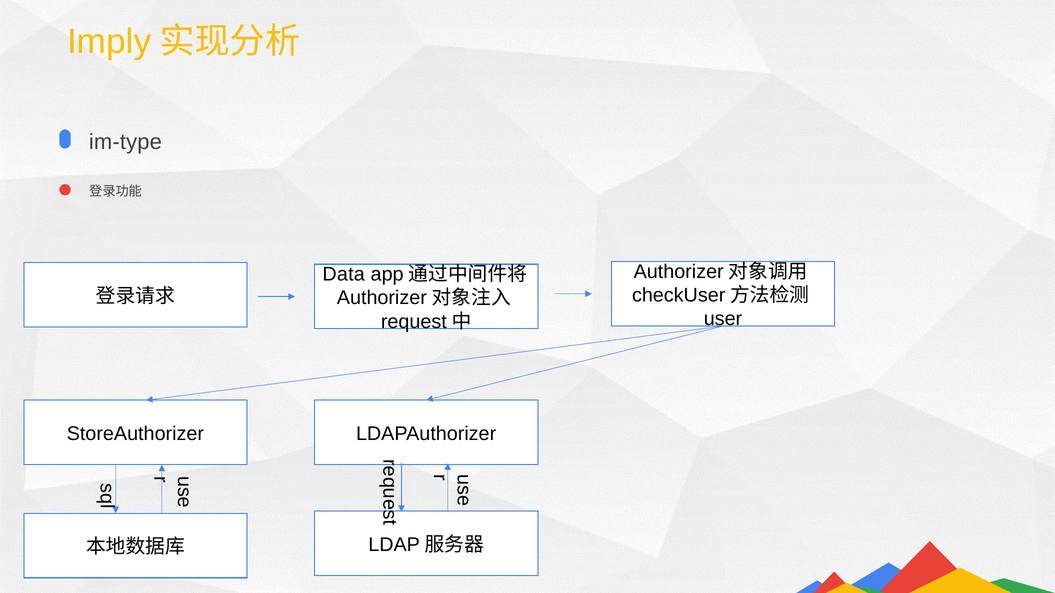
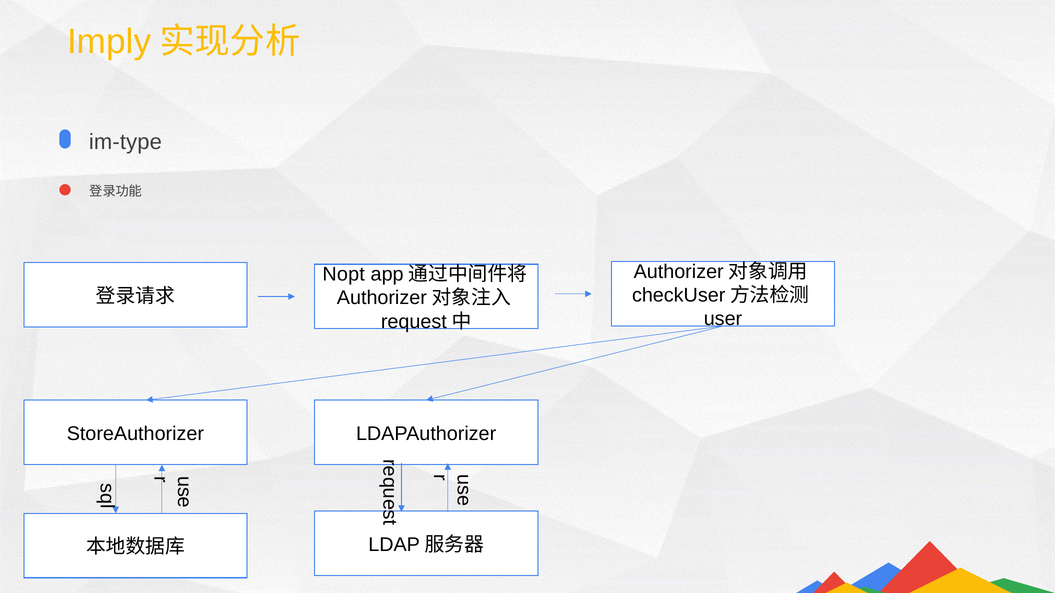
Data: Data -> Nopt
